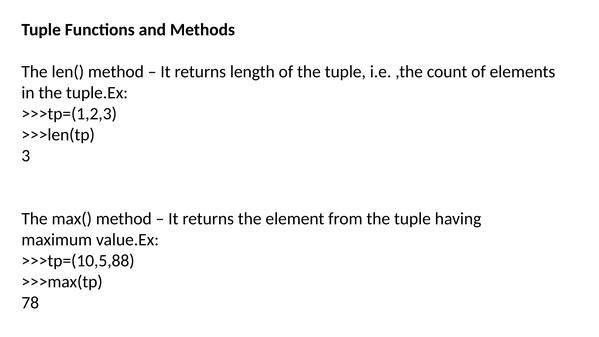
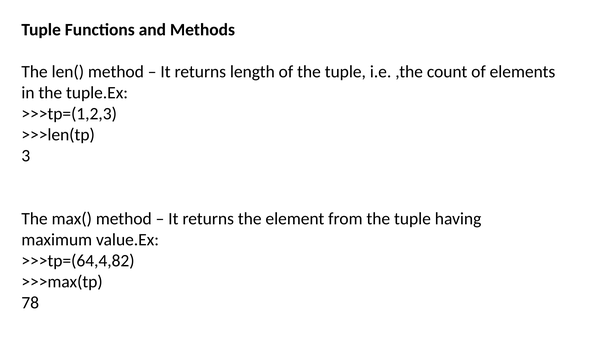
>>>tp=(10,5,88: >>>tp=(10,5,88 -> >>>tp=(64,4,82
